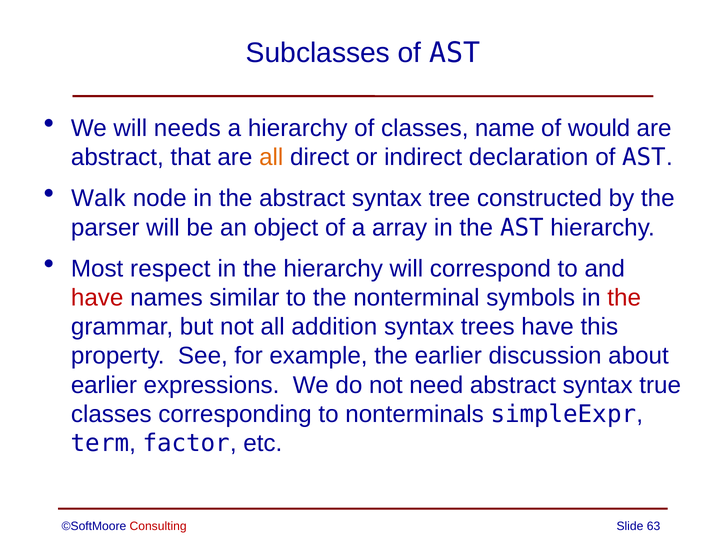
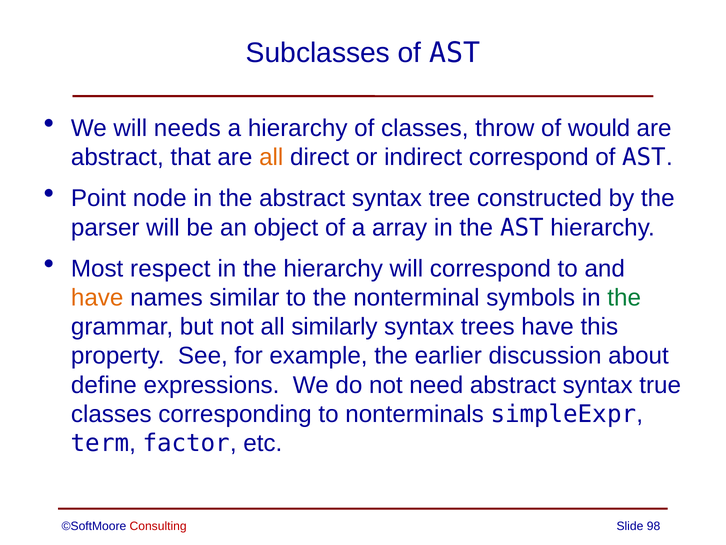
name: name -> throw
indirect declaration: declaration -> correspond
Walk: Walk -> Point
have at (97, 298) colour: red -> orange
the at (624, 298) colour: red -> green
addition: addition -> similarly
earlier at (104, 385): earlier -> define
63: 63 -> 98
